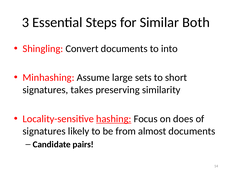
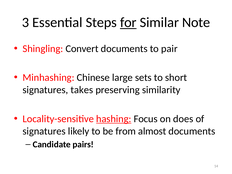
for underline: none -> present
Both: Both -> Note
into: into -> pair
Assume: Assume -> Chinese
